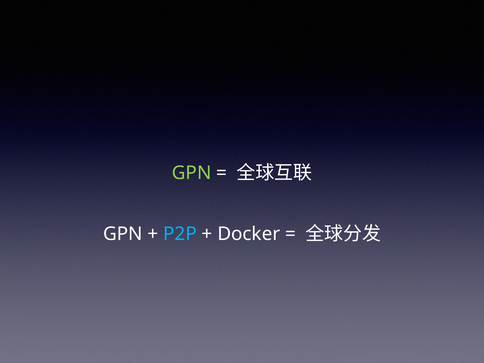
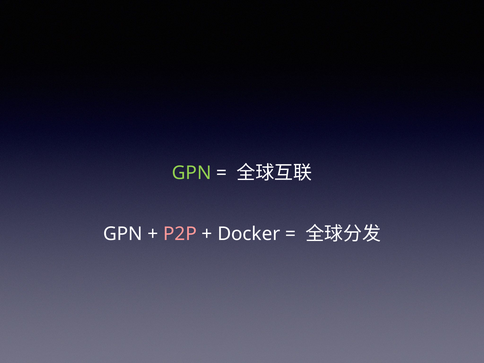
P2P colour: light blue -> pink
